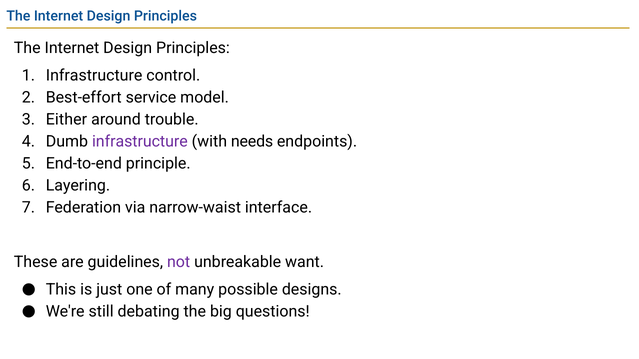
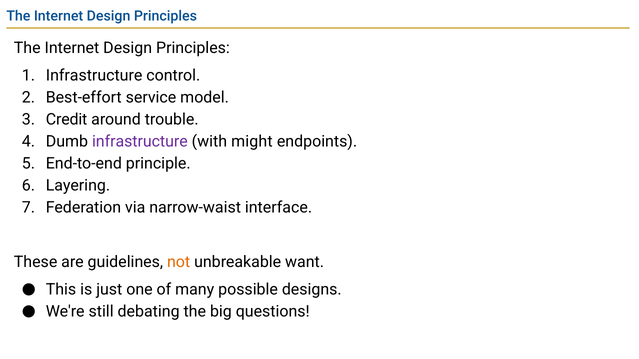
Either: Either -> Credit
needs: needs -> might
not colour: purple -> orange
